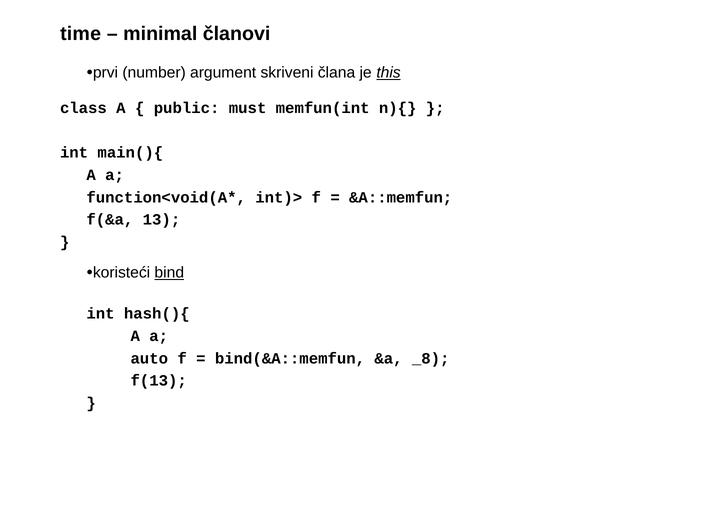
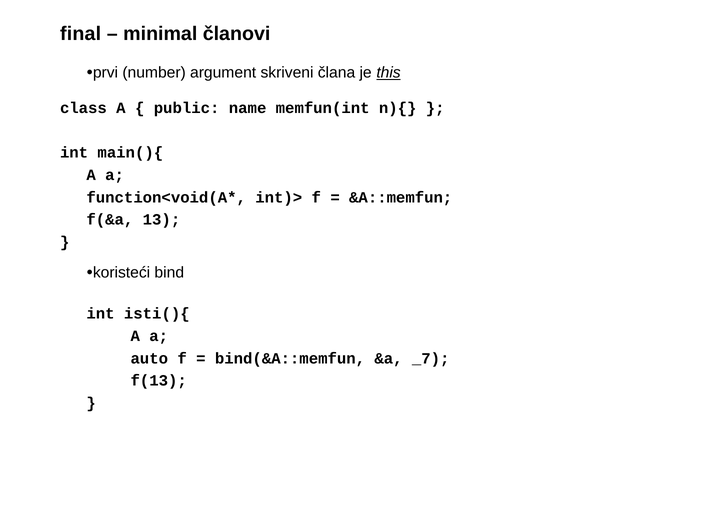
time: time -> final
must: must -> name
bind underline: present -> none
hash(){: hash(){ -> isti(){
_8: _8 -> _7
